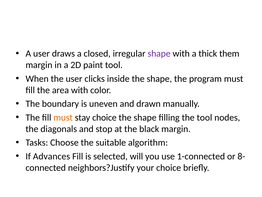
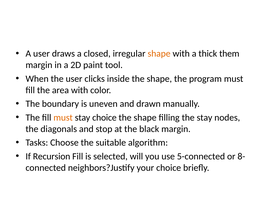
shape at (159, 53) colour: purple -> orange
the tool: tool -> stay
Advances: Advances -> Recursion
1-connected: 1-connected -> 5-connected
